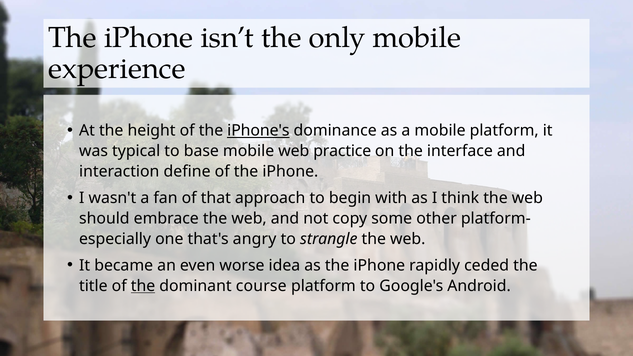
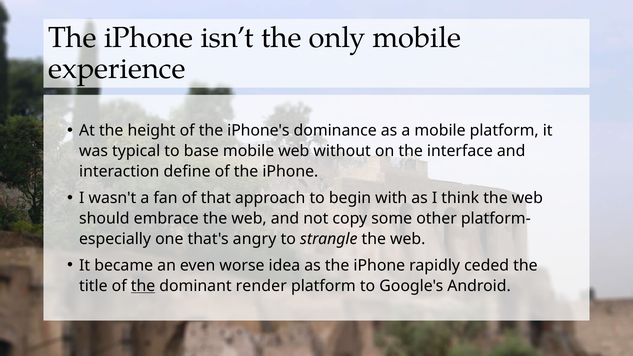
iPhone's underline: present -> none
practice: practice -> without
course: course -> render
